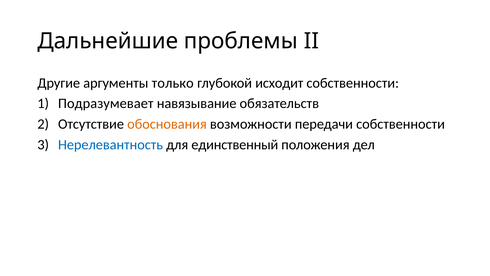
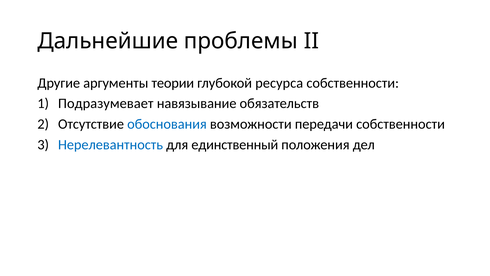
только: только -> теории
исходит: исходит -> ресурса
обоснования colour: orange -> blue
